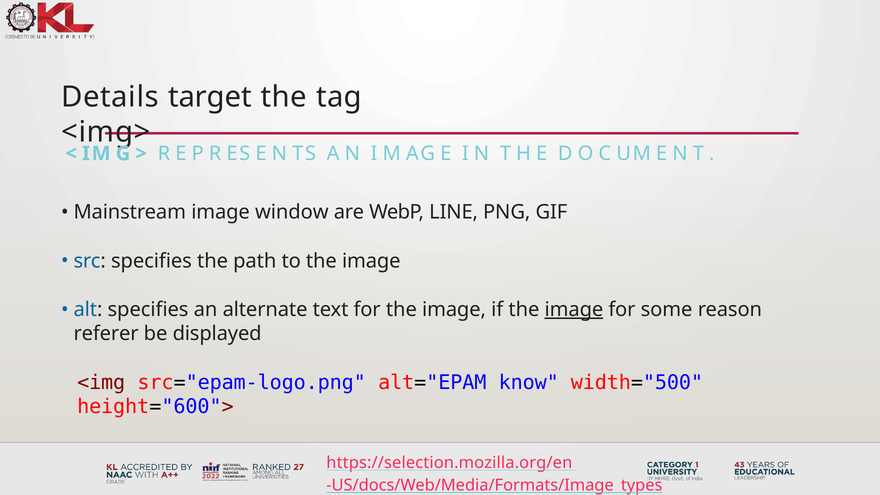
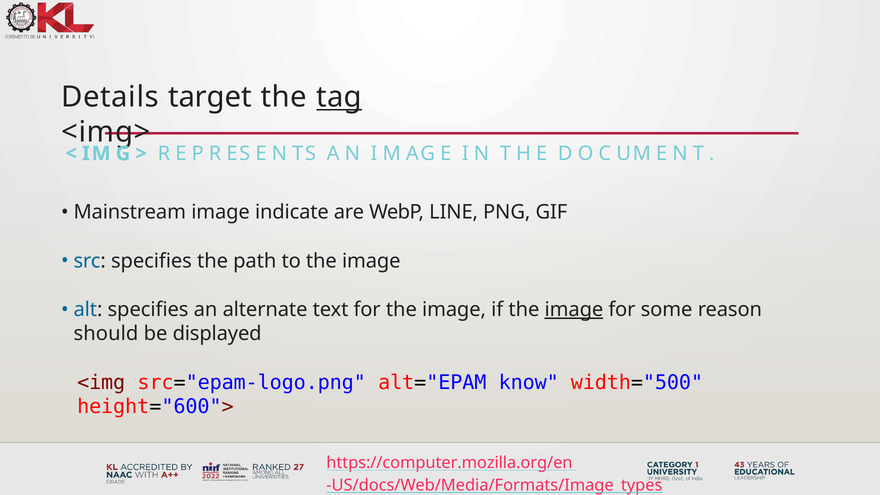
tag underline: none -> present
window: window -> indicate
referer: referer -> should
https://selection.mozilla.org/en: https://selection.mozilla.org/en -> https://computer.mozilla.org/en
